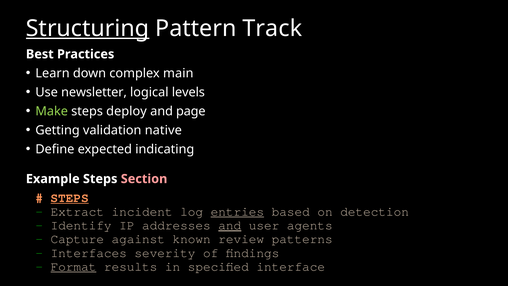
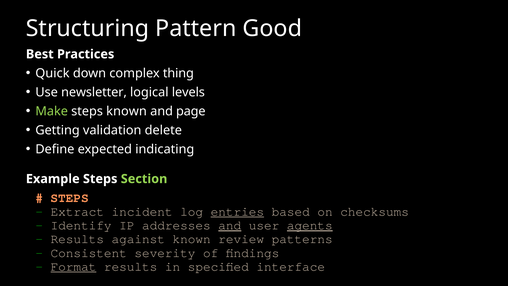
Structuring underline: present -> none
Track: Track -> Good
Learn: Learn -> Quick
main: main -> thing
steps deploy: deploy -> known
native: native -> delete
Section colour: pink -> light green
STEPS at (70, 198) underline: present -> none
detection: detection -> checksums
agents underline: none -> present
Capture at (77, 239): Capture -> Results
Interfaces: Interfaces -> Consistent
